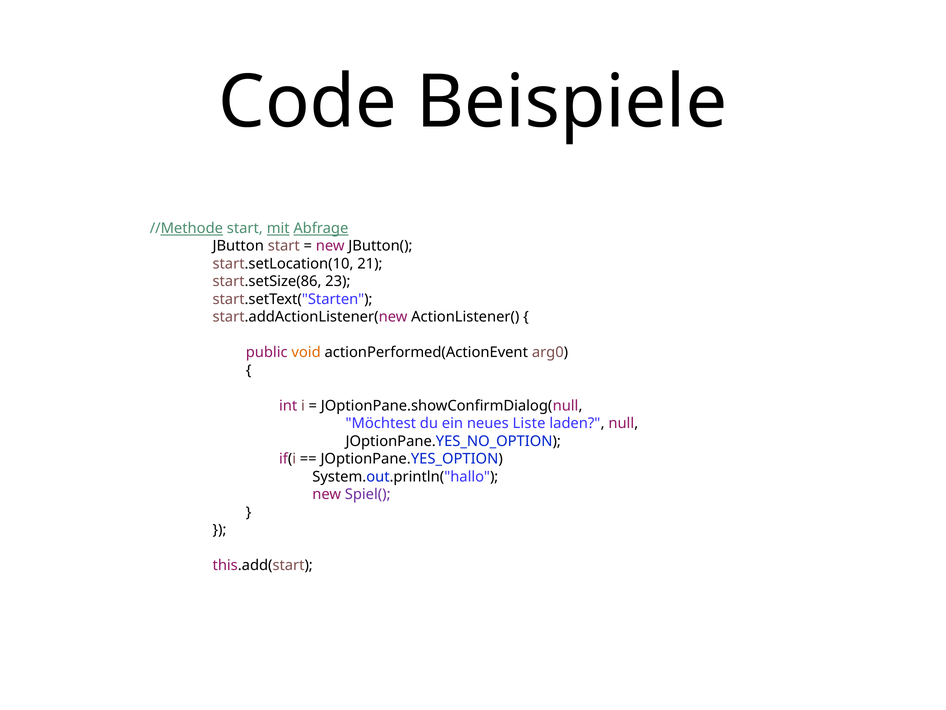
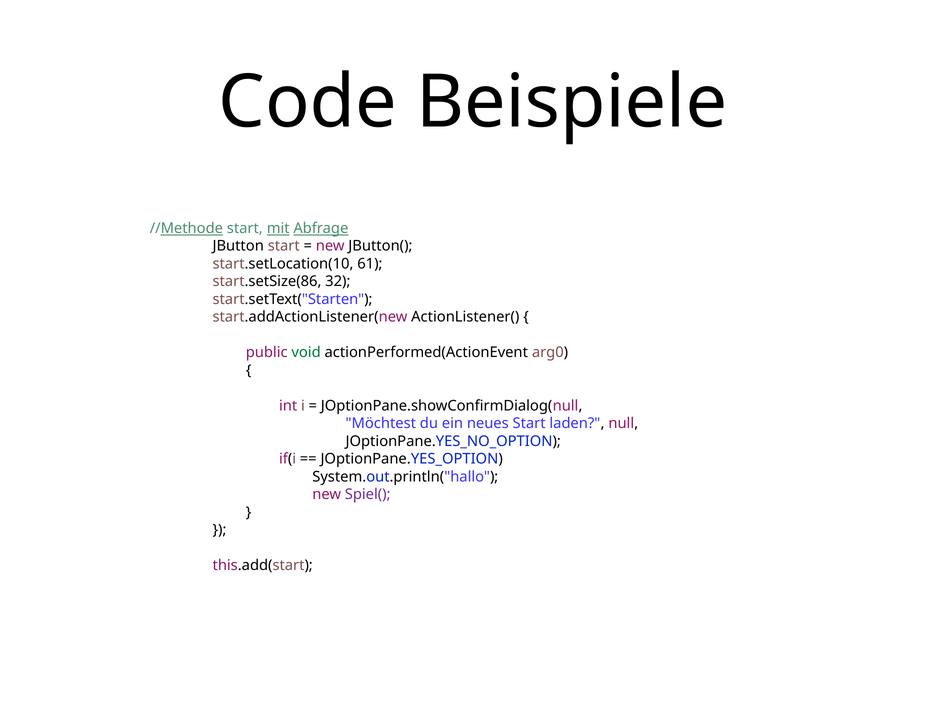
21: 21 -> 61
23: 23 -> 32
void colour: orange -> green
neues Liste: Liste -> Start
